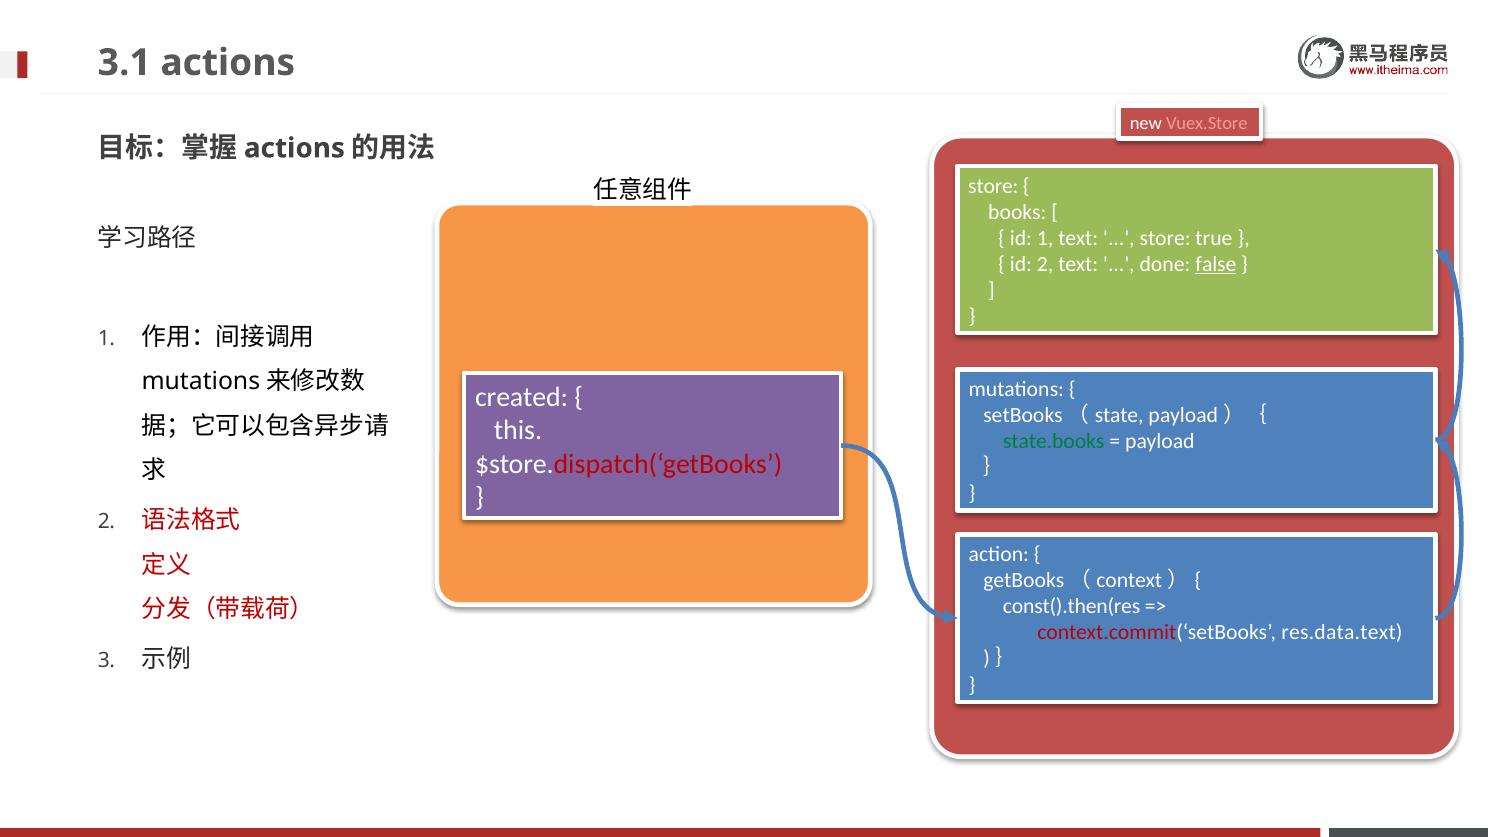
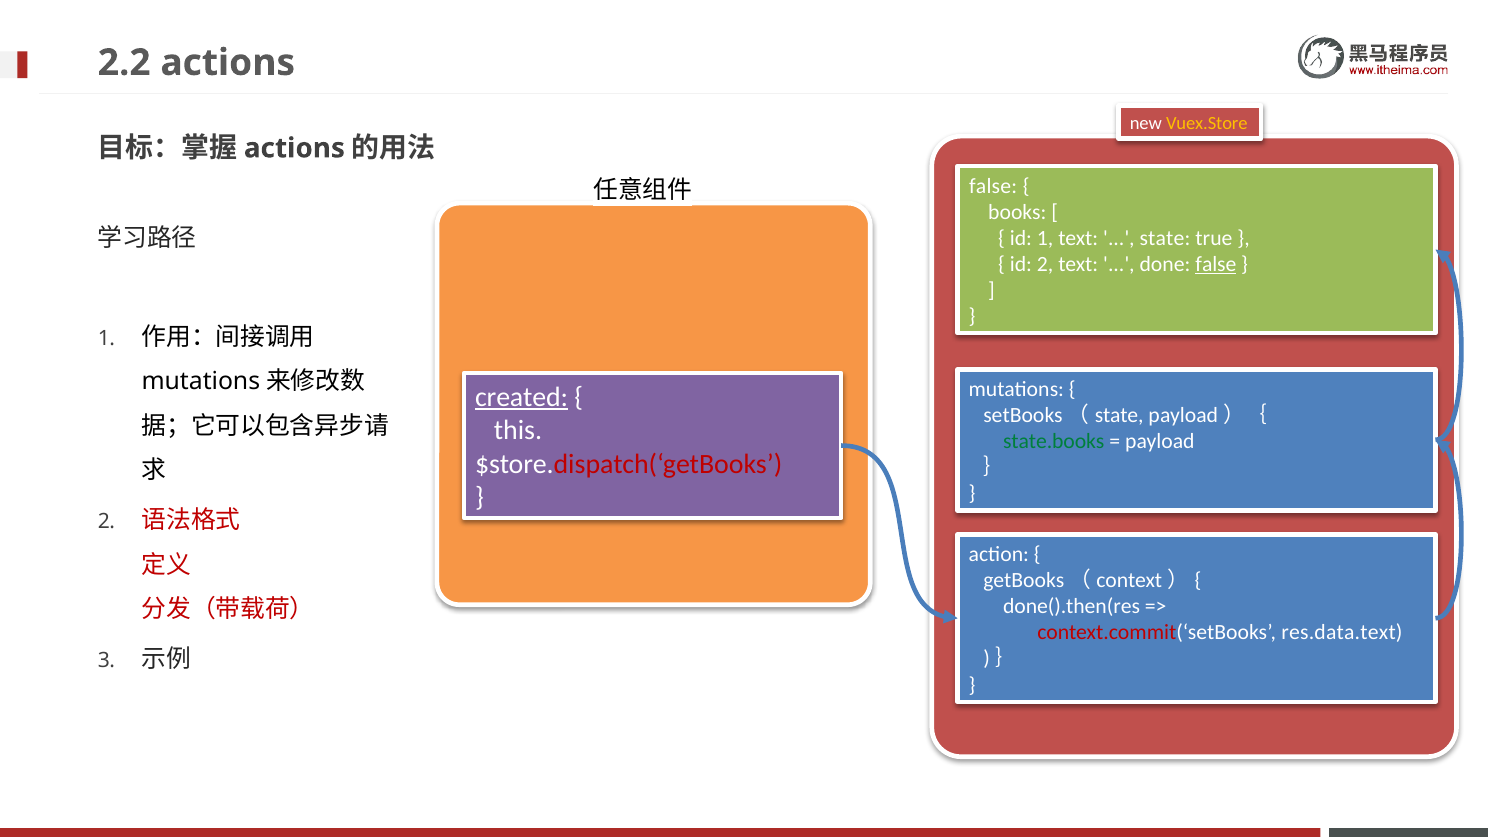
3.1: 3.1 -> 2.2
Vuex.Store colour: pink -> yellow
store at (993, 186): store -> false
store at (1165, 238): store -> state
created underline: none -> present
const().then(res: const().then(res -> done().then(res
